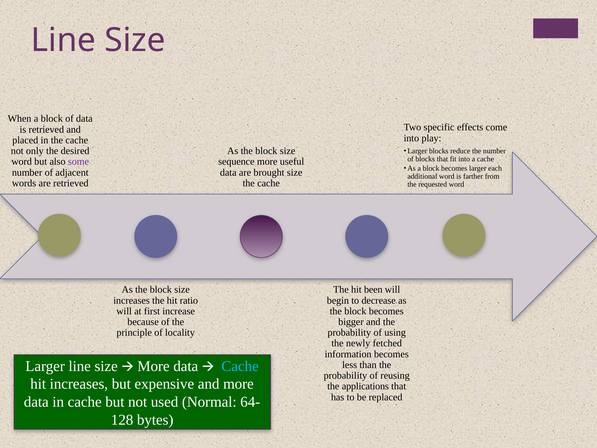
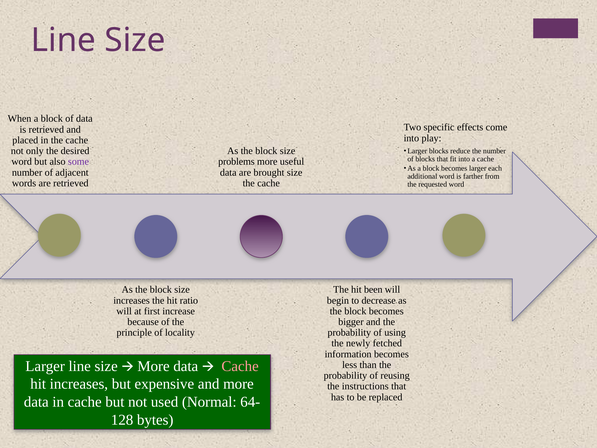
sequence: sequence -> problems
Cache at (240, 366) colour: light blue -> pink
applications: applications -> instructions
